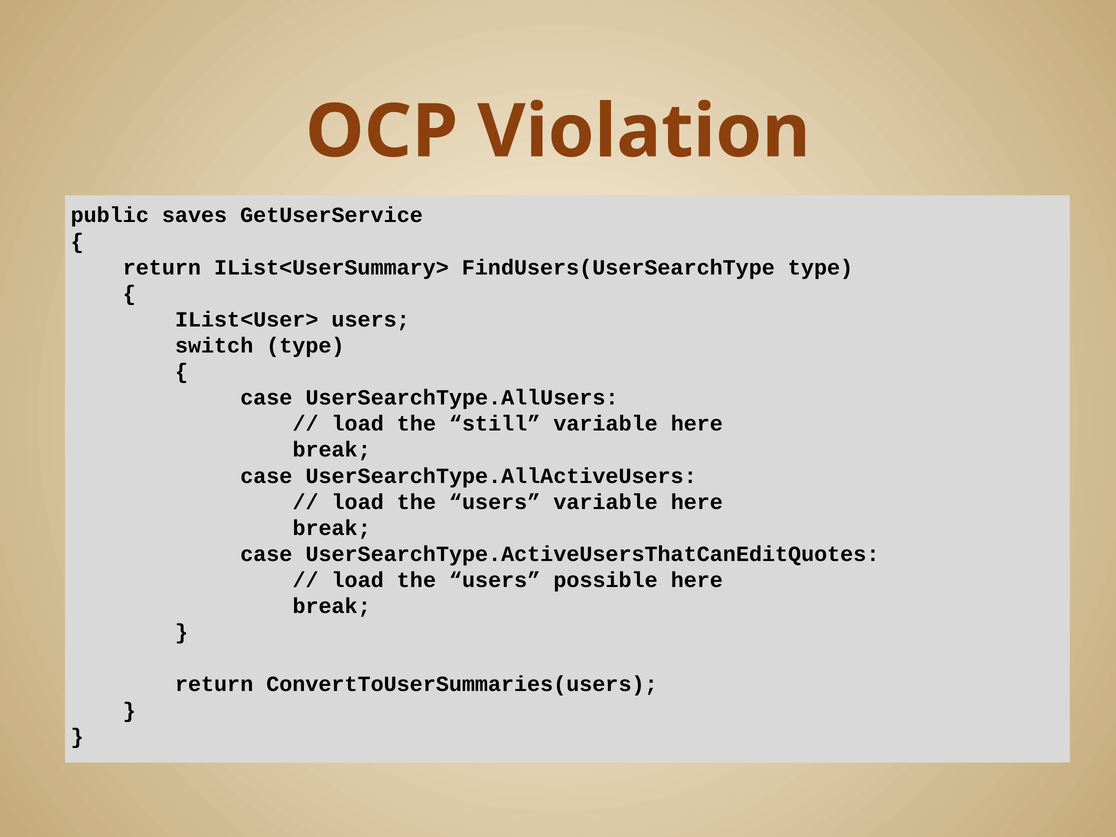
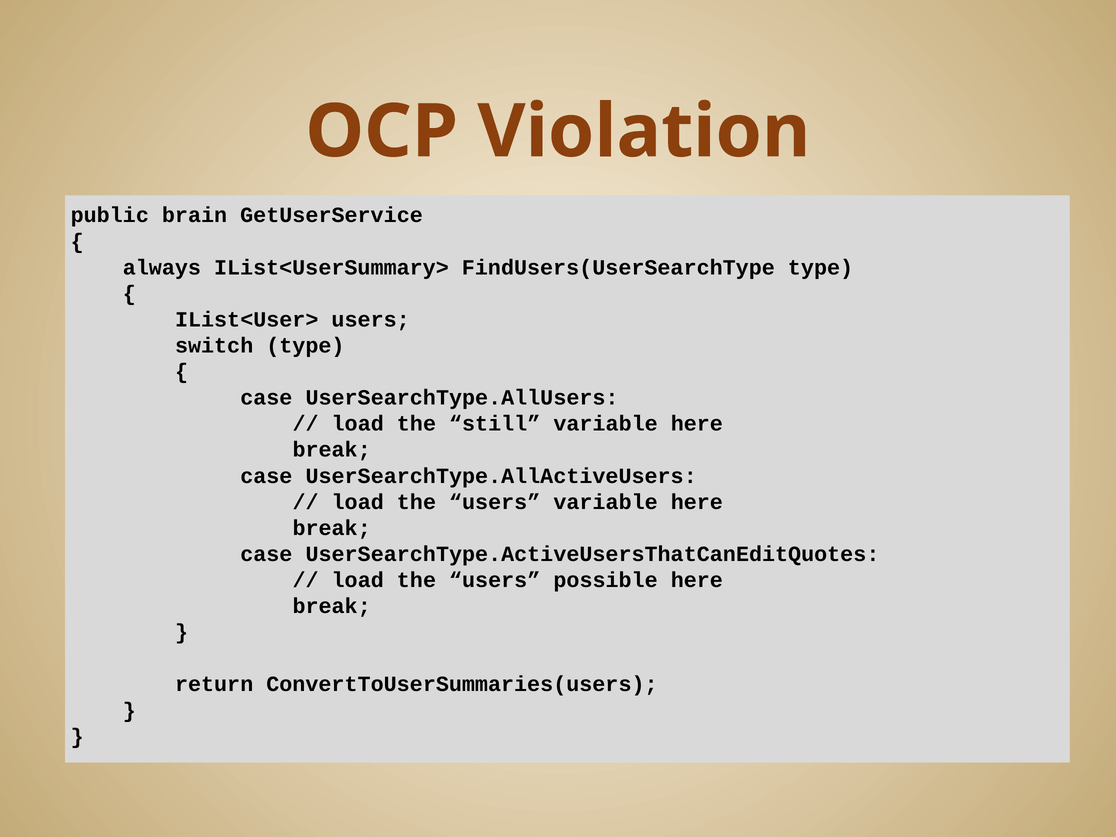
saves: saves -> brain
return at (162, 267): return -> always
